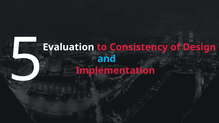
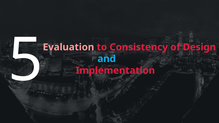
Evaluation colour: white -> pink
